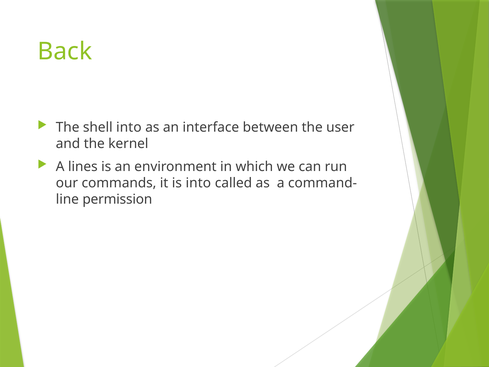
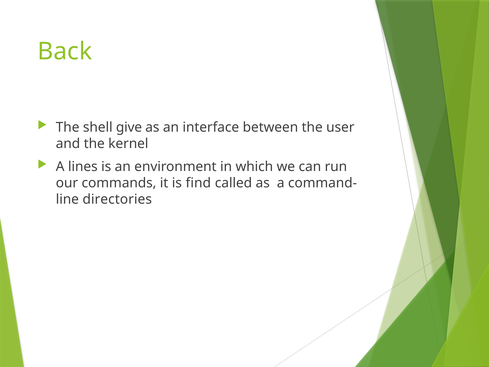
shell into: into -> give
is into: into -> find
permission: permission -> directories
